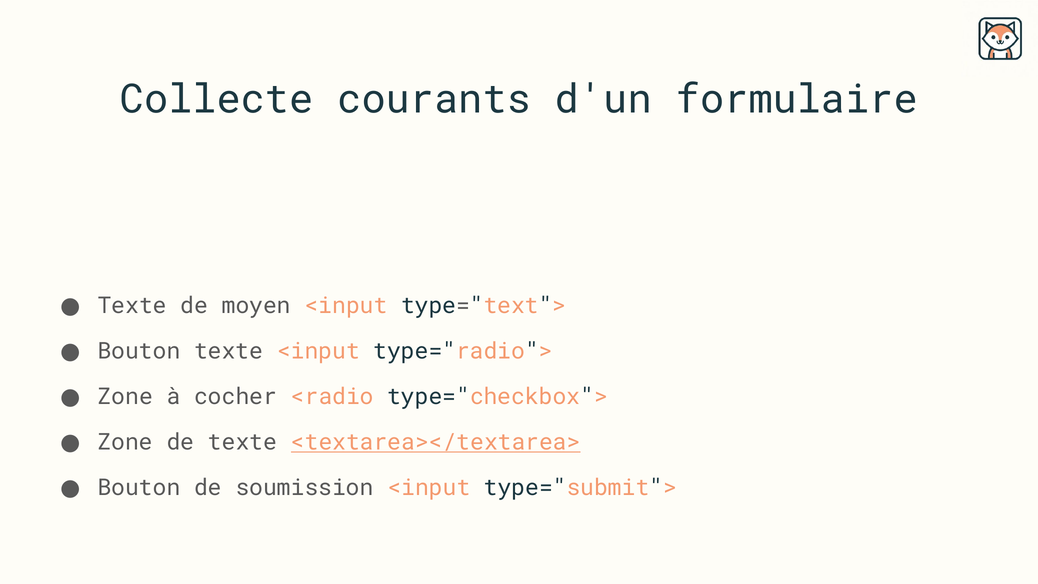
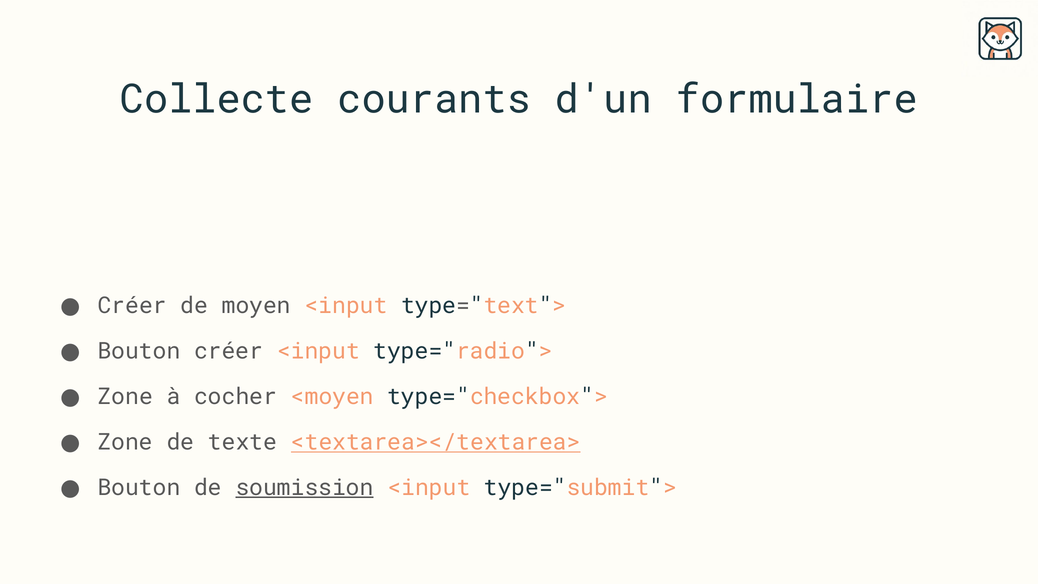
Texte at (132, 306): Texte -> Créer
Bouton texte: texte -> créer
<radio: <radio -> <moyen
soumission underline: none -> present
